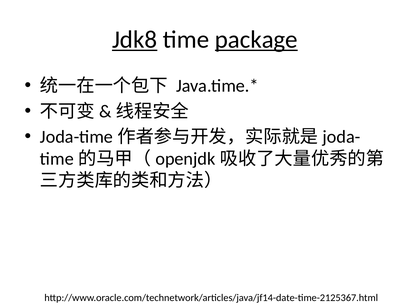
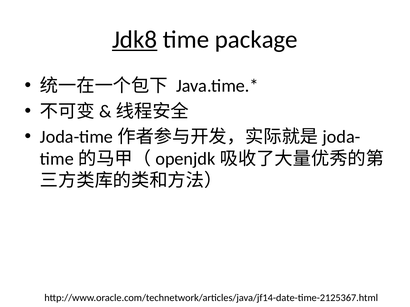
package underline: present -> none
